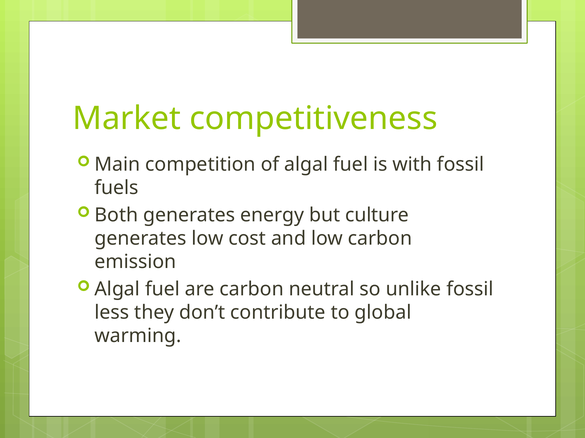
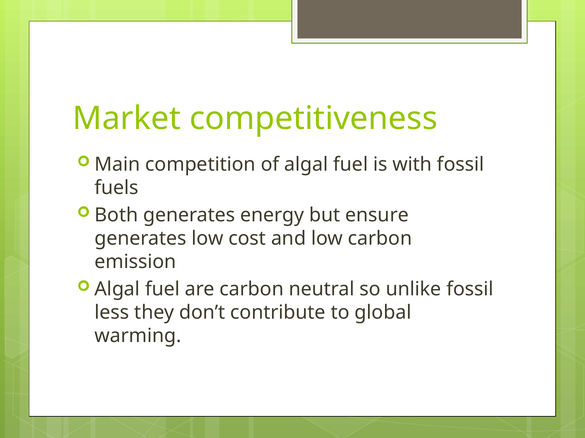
culture: culture -> ensure
